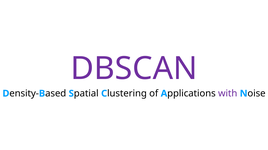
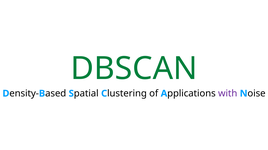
DBSCAN colour: purple -> green
